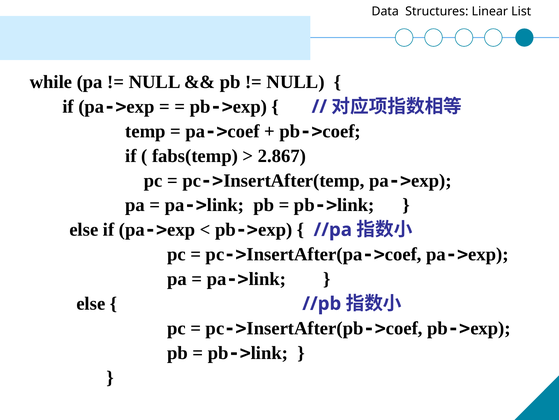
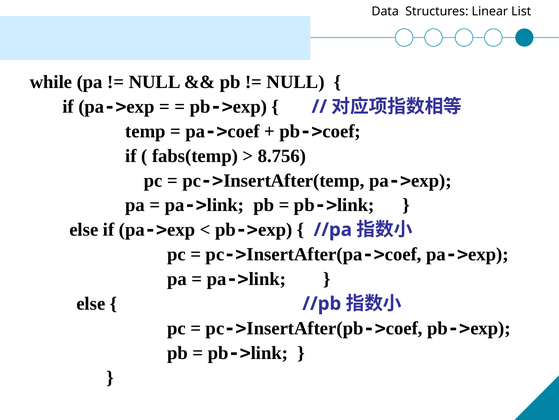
2.867: 2.867 -> 8.756
